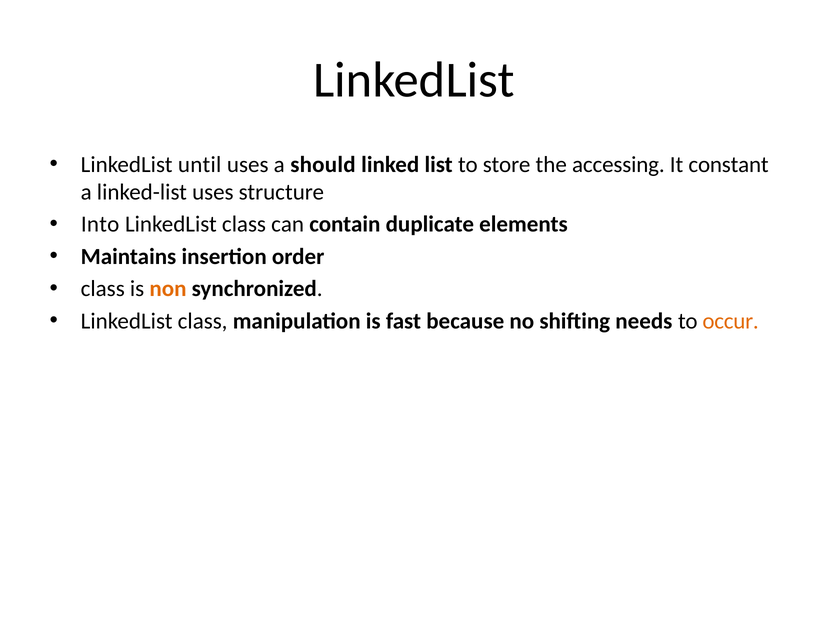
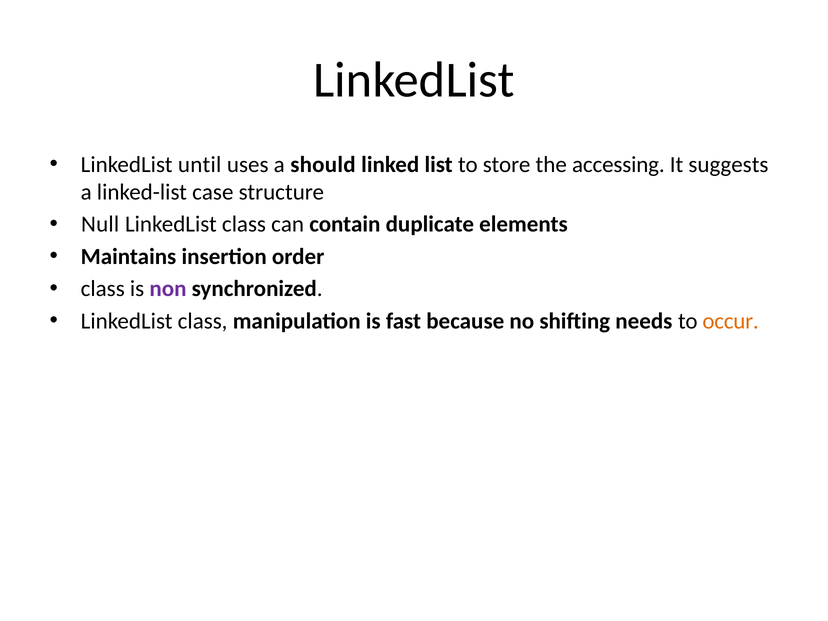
constant: constant -> suggests
linked-list uses: uses -> case
Into: Into -> Null
non colour: orange -> purple
